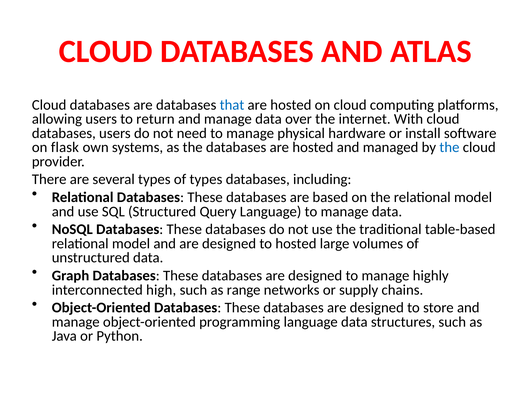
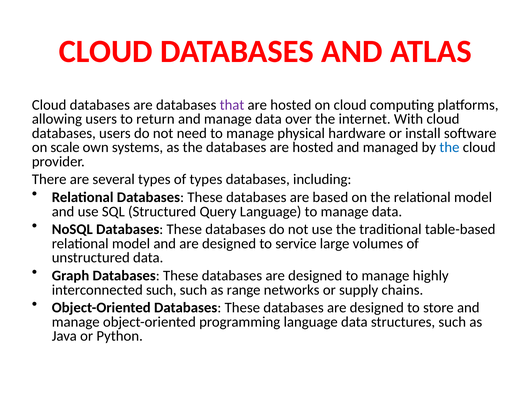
that colour: blue -> purple
flask: flask -> scale
to hosted: hosted -> service
interconnected high: high -> such
